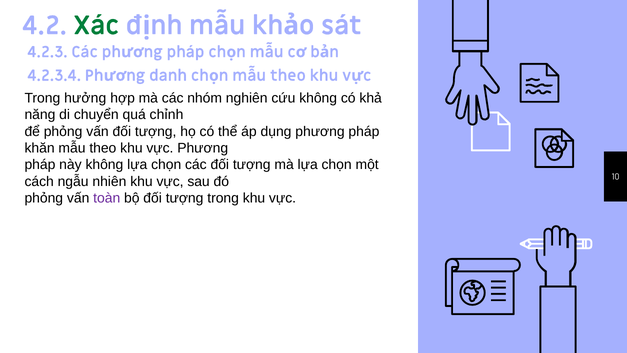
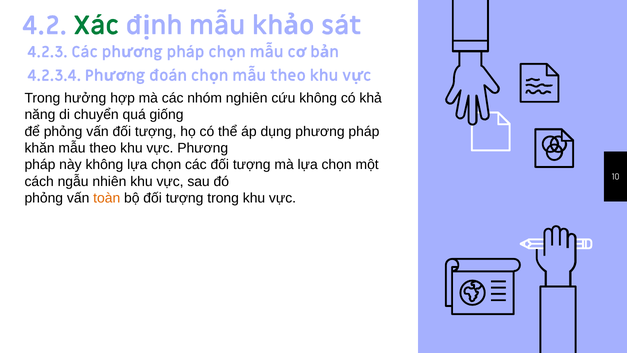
danh: danh -> đoán
chỉnh: chỉnh -> giống
toàn colour: purple -> orange
